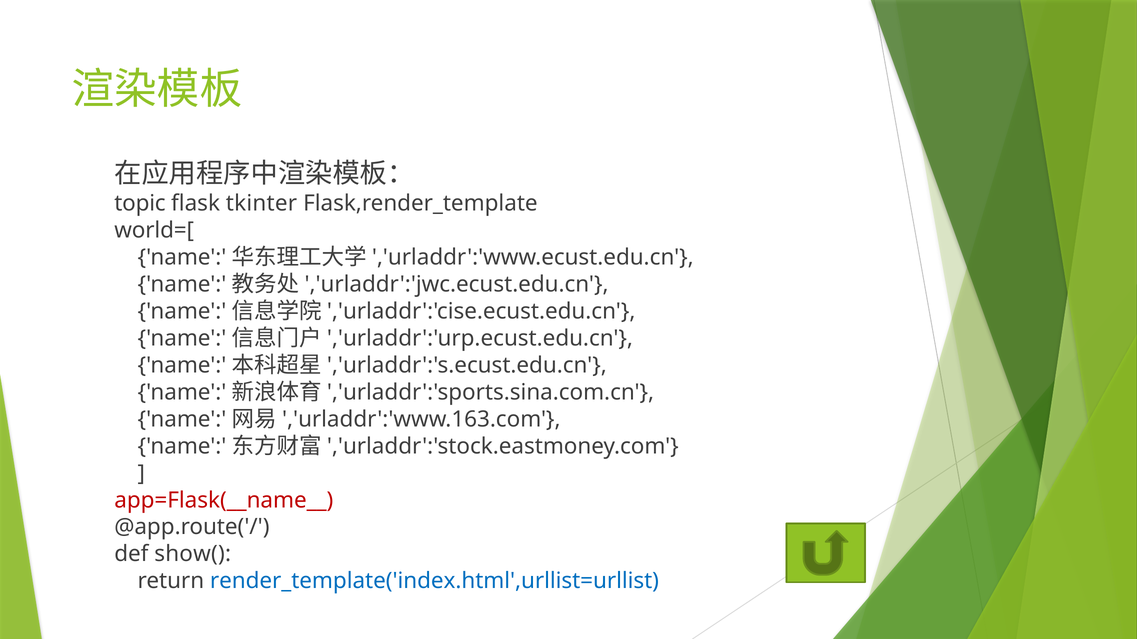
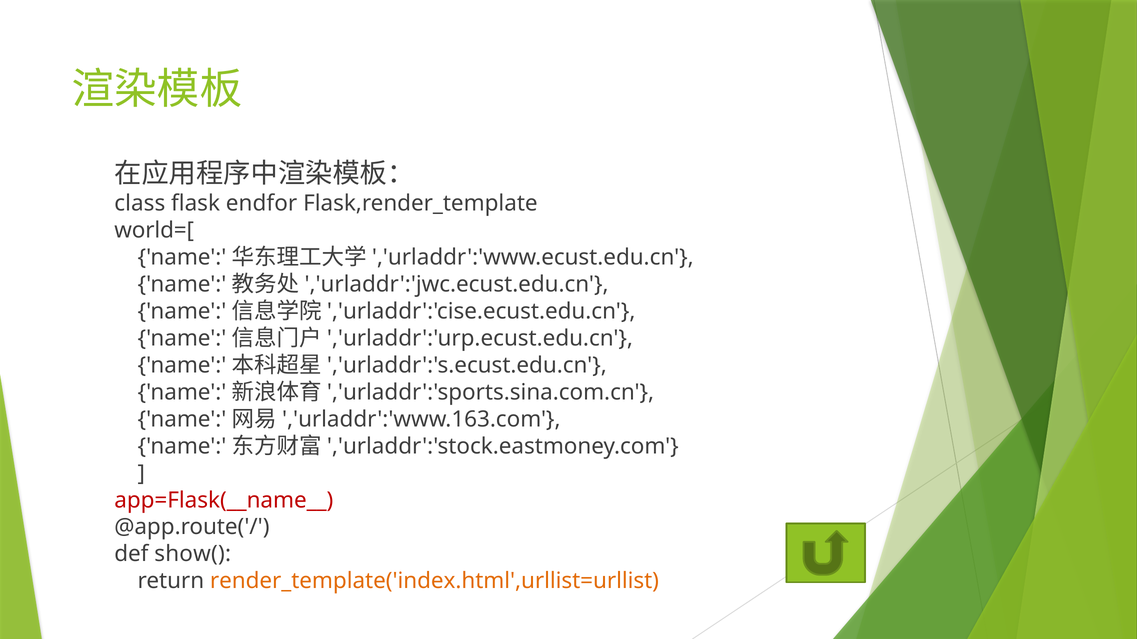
topic: topic -> class
tkinter: tkinter -> endfor
render_template('index.html',urllist=urllist colour: blue -> orange
